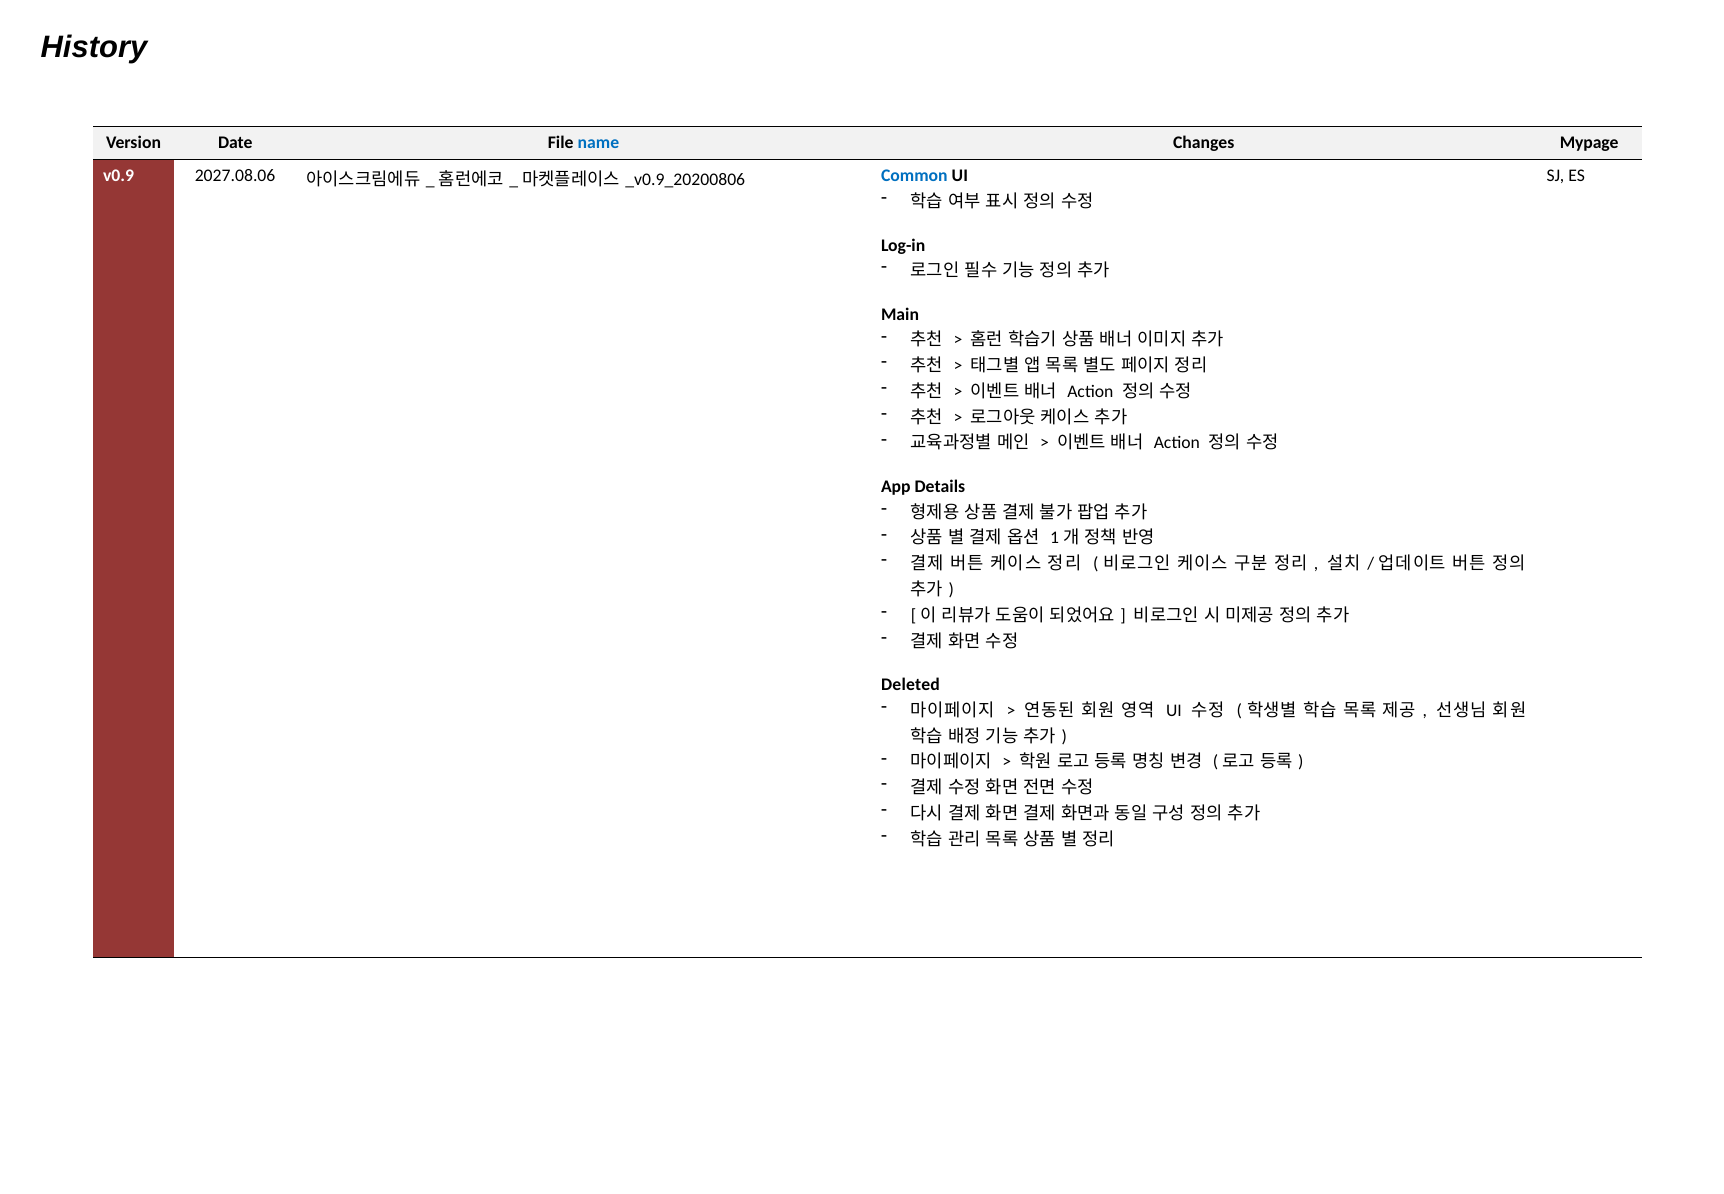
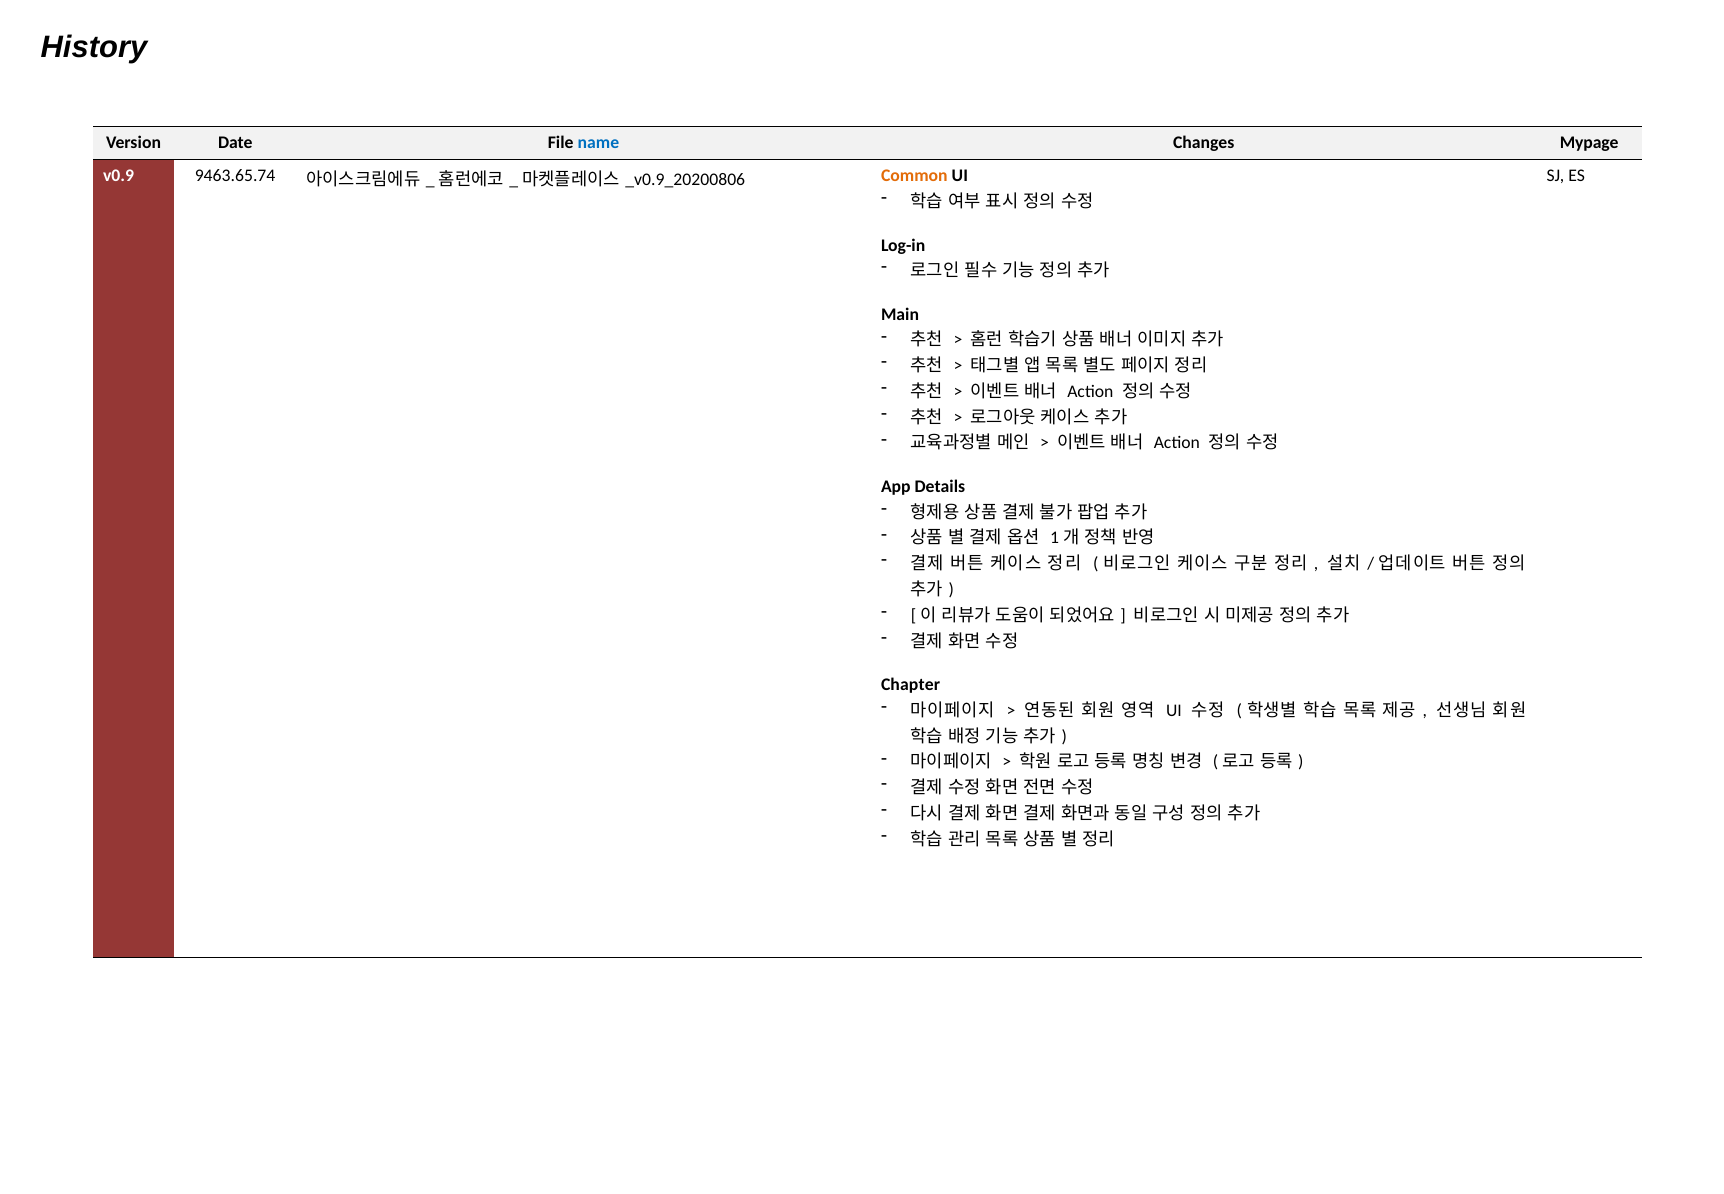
2027.08.06: 2027.08.06 -> 9463.65.74
Common colour: blue -> orange
Deleted: Deleted -> Chapter
